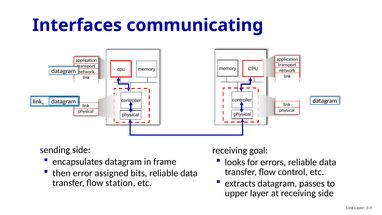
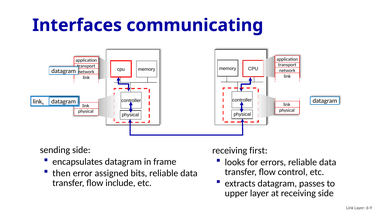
goal: goal -> first
station: station -> include
